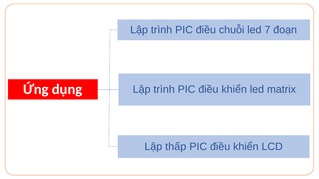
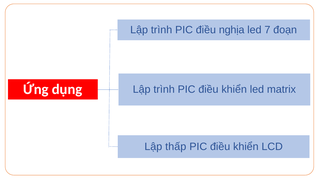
chuỗi: chuỗi -> nghịa
